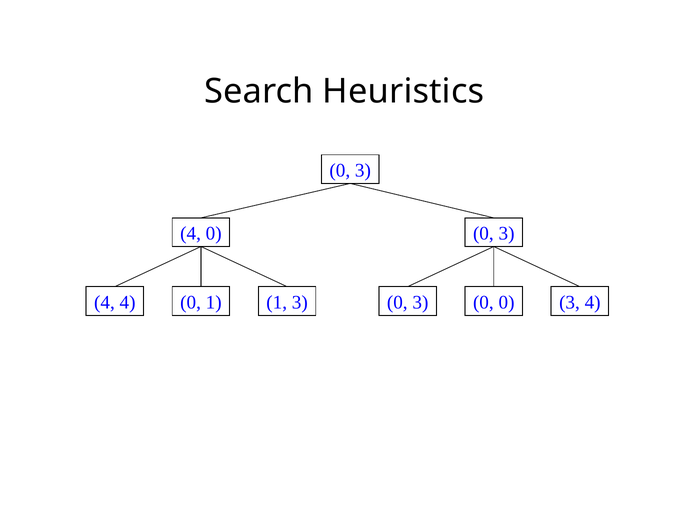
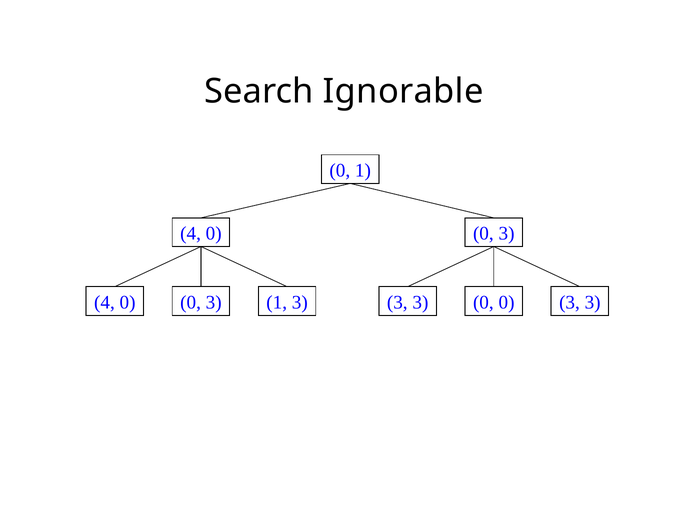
Heuristics: Heuristics -> Ignorable
3 at (363, 171): 3 -> 1
4 at (128, 303): 4 -> 0
1 at (214, 303): 1 -> 3
0 at (397, 303): 0 -> 3
4 at (593, 303): 4 -> 3
